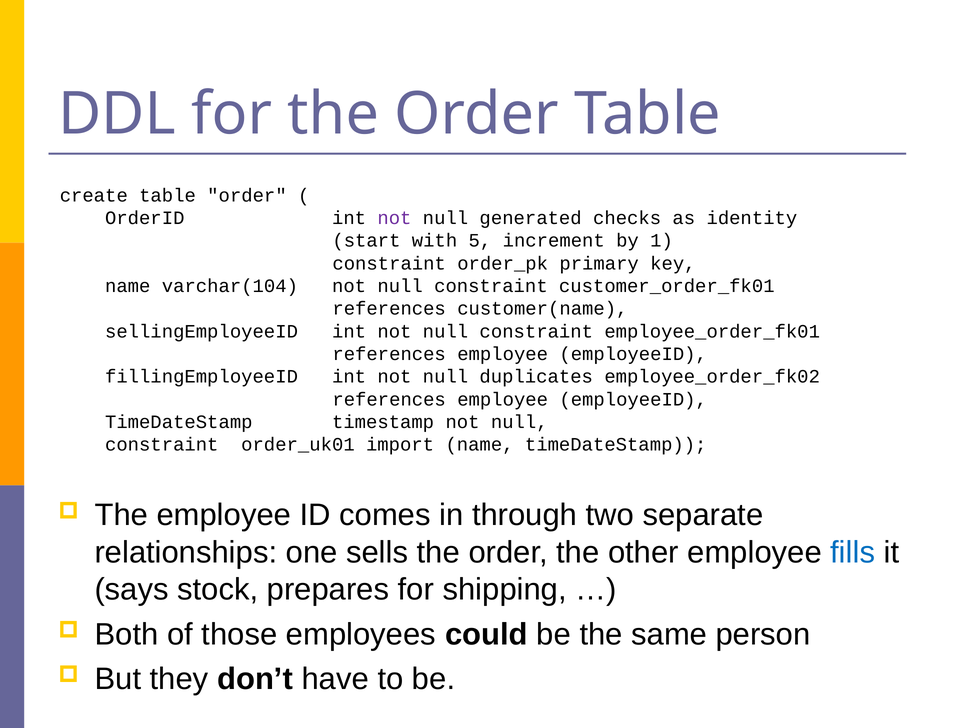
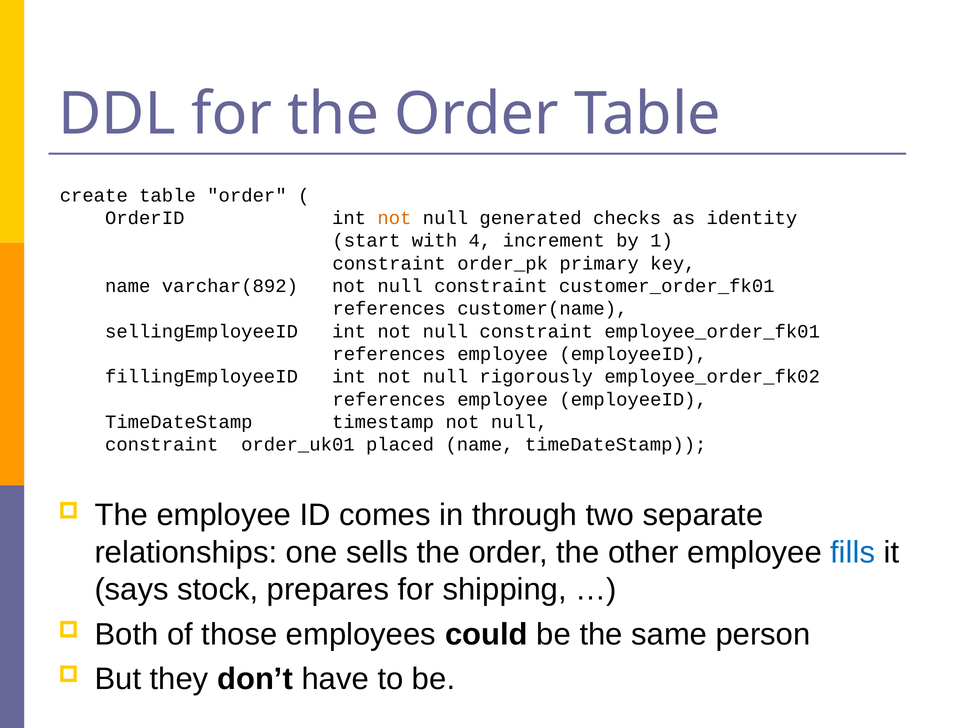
not at (394, 218) colour: purple -> orange
5: 5 -> 4
varchar(104: varchar(104 -> varchar(892
duplicates: duplicates -> rigorously
import: import -> placed
